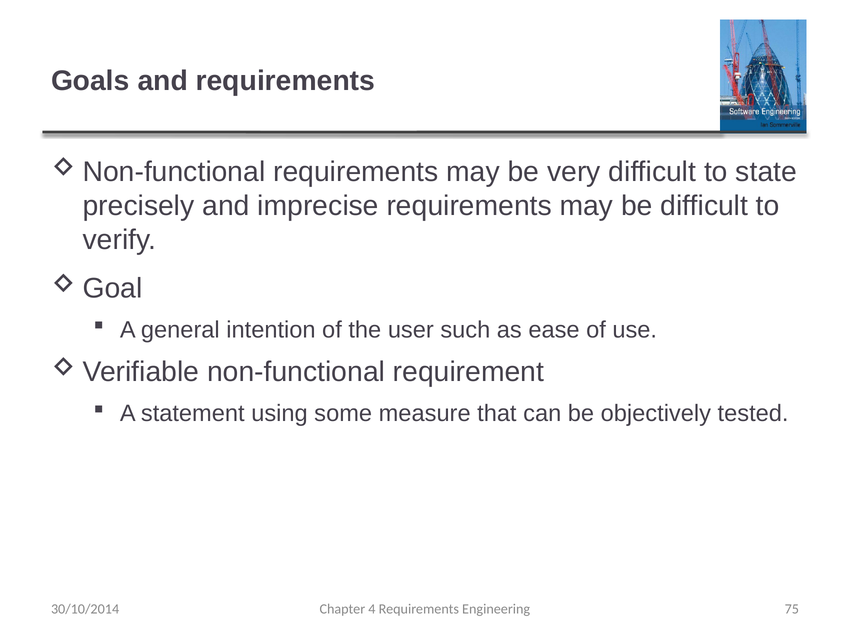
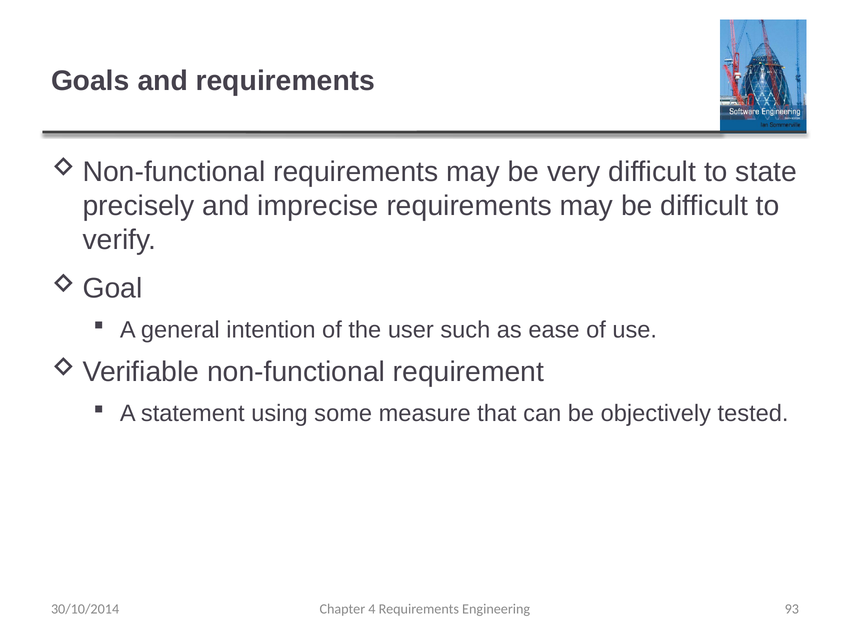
75: 75 -> 93
